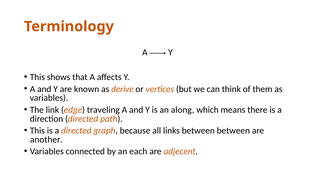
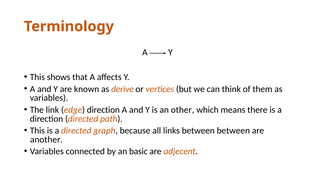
edge traveling: traveling -> direction
along: along -> other
each: each -> basic
